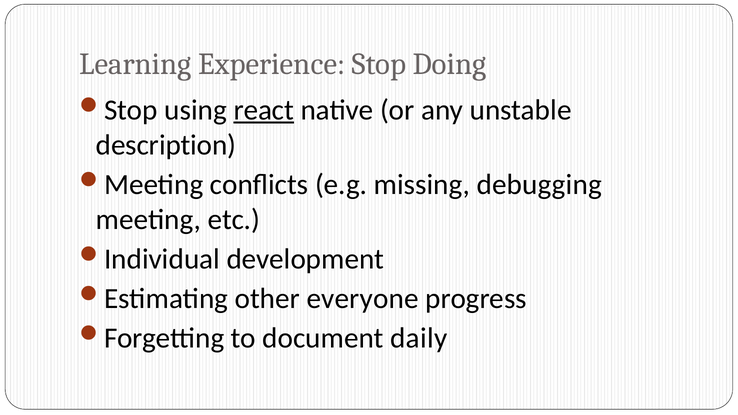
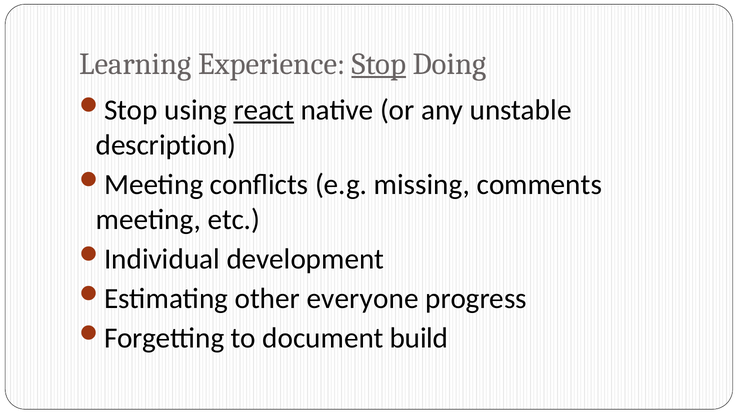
Stop underline: none -> present
debugging: debugging -> comments
daily: daily -> build
